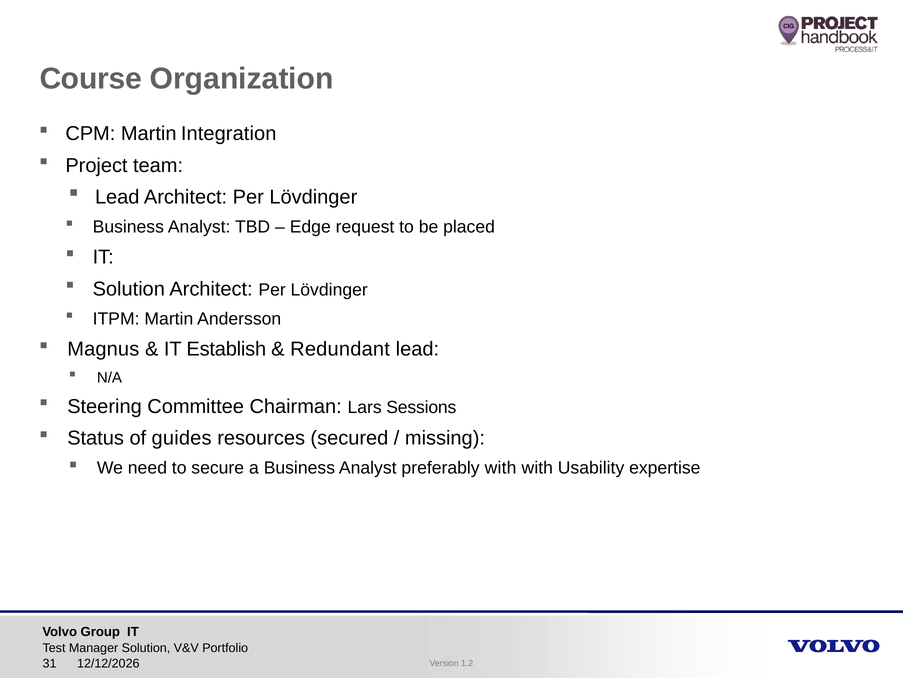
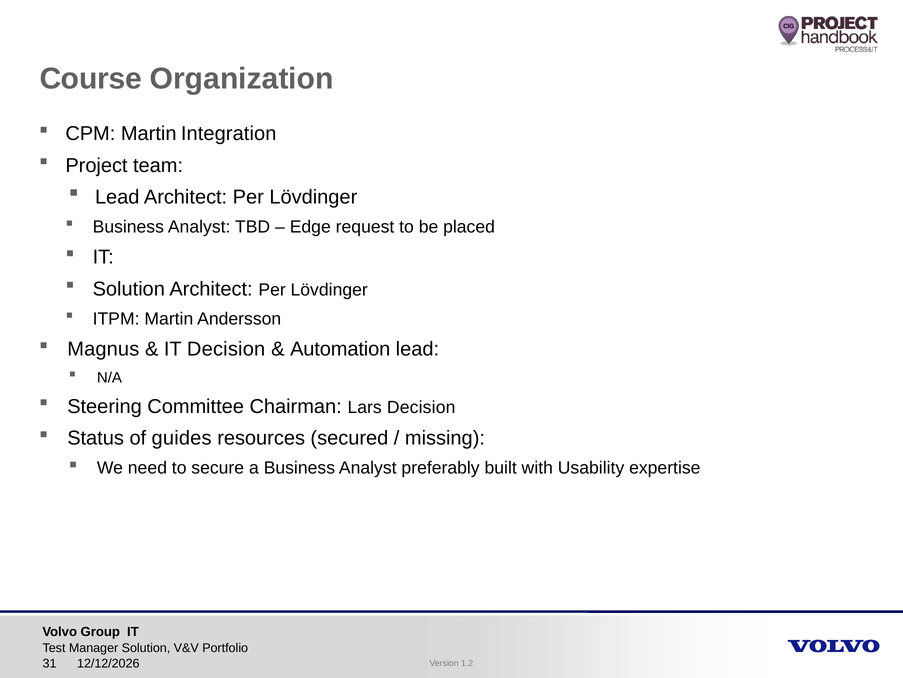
IT Establish: Establish -> Decision
Redundant: Redundant -> Automation
Lars Sessions: Sessions -> Decision
preferably with: with -> built
